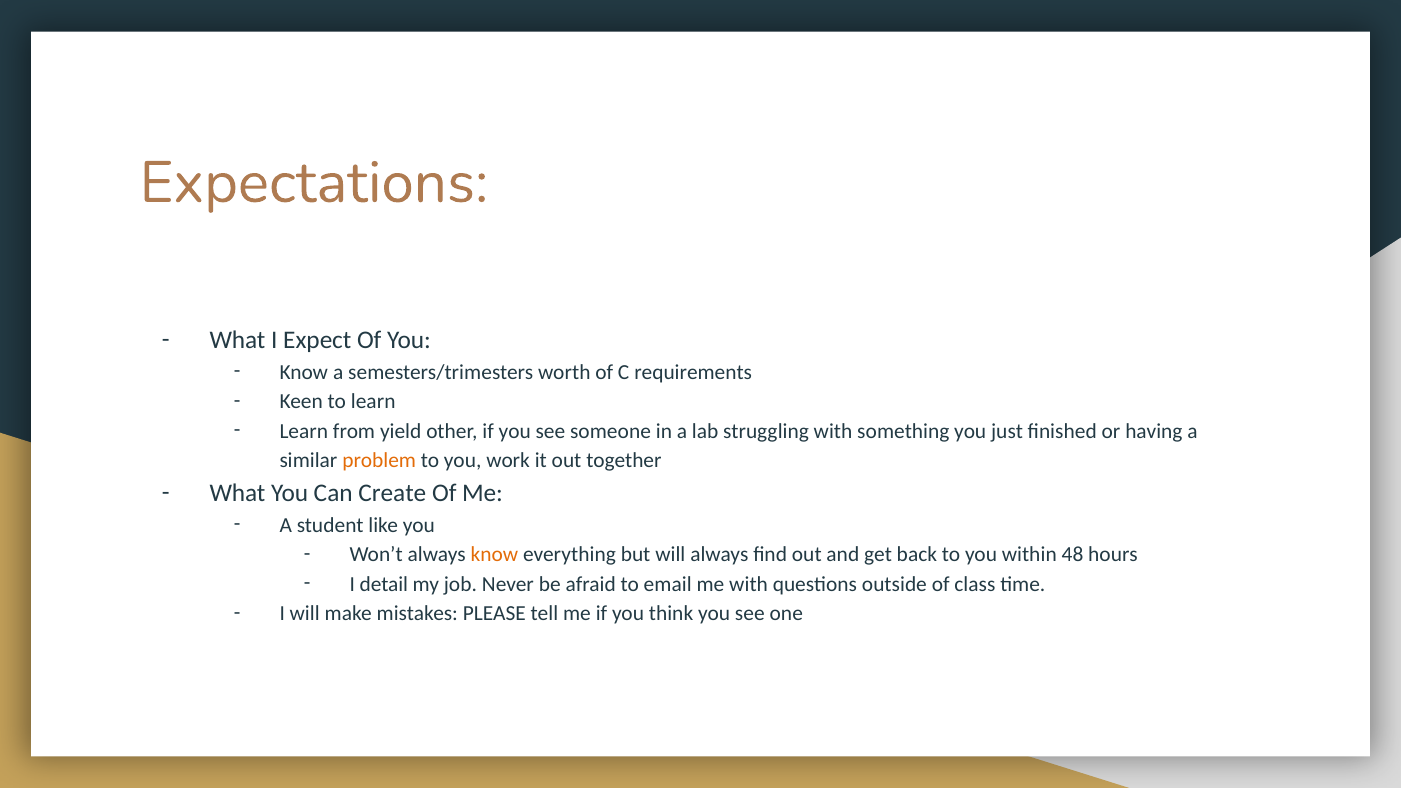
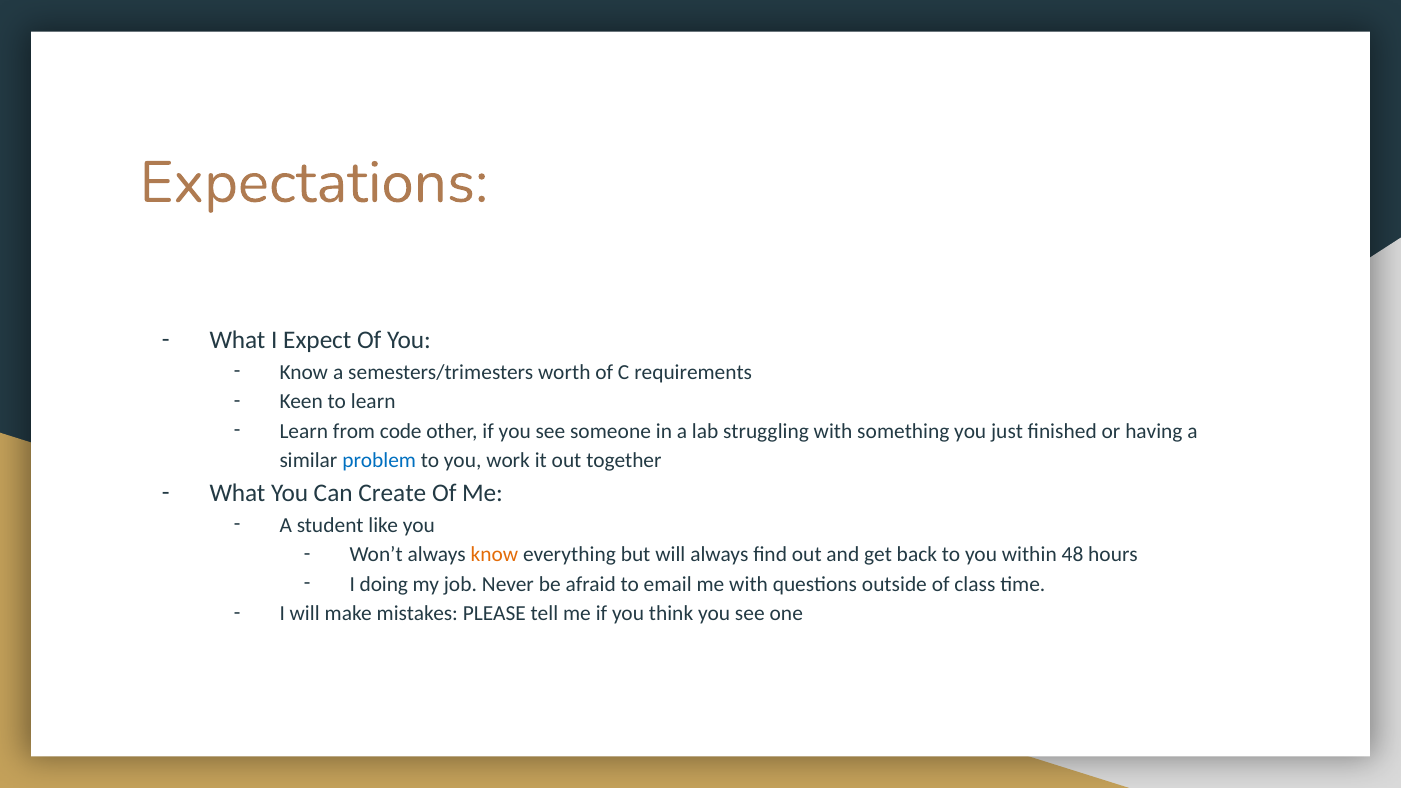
yield: yield -> code
problem colour: orange -> blue
detail: detail -> doing
